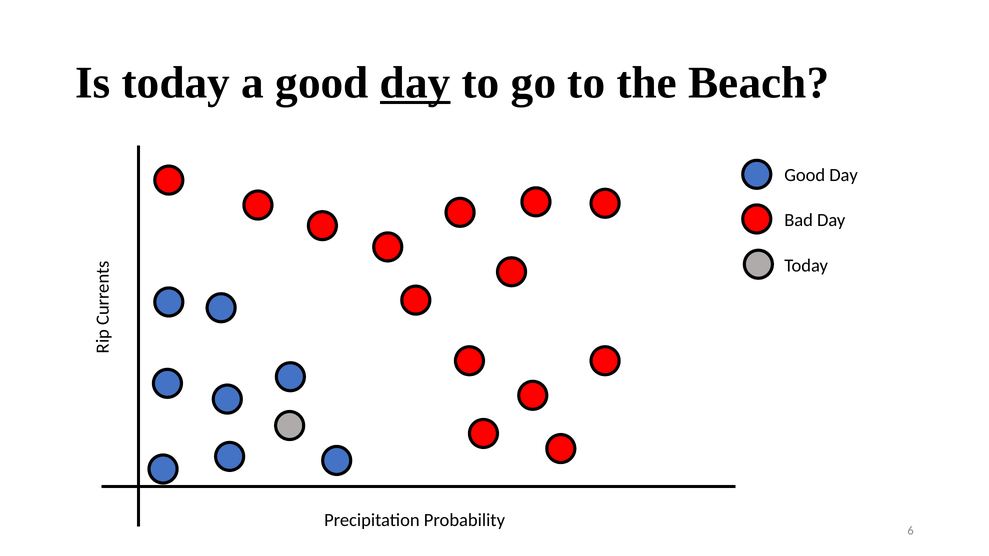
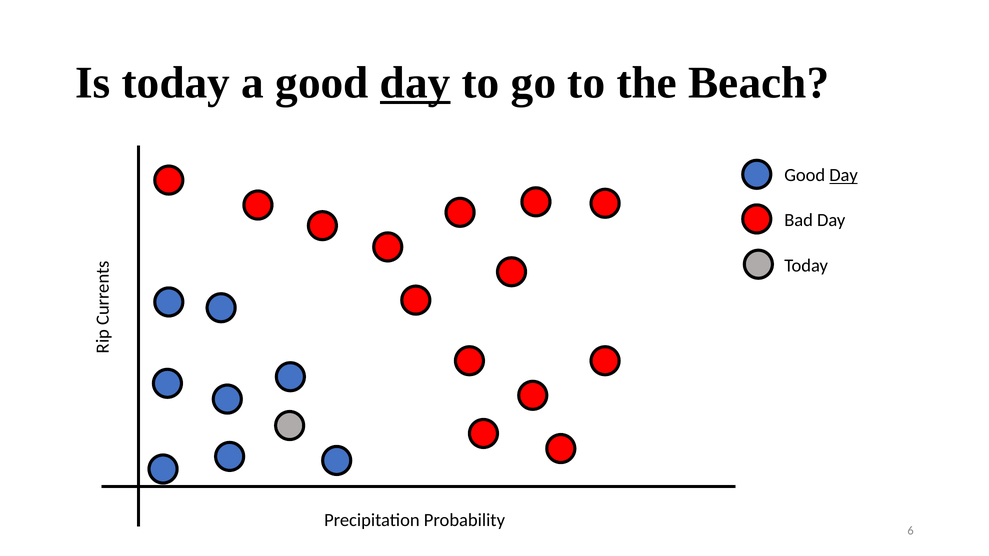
Day at (844, 175) underline: none -> present
